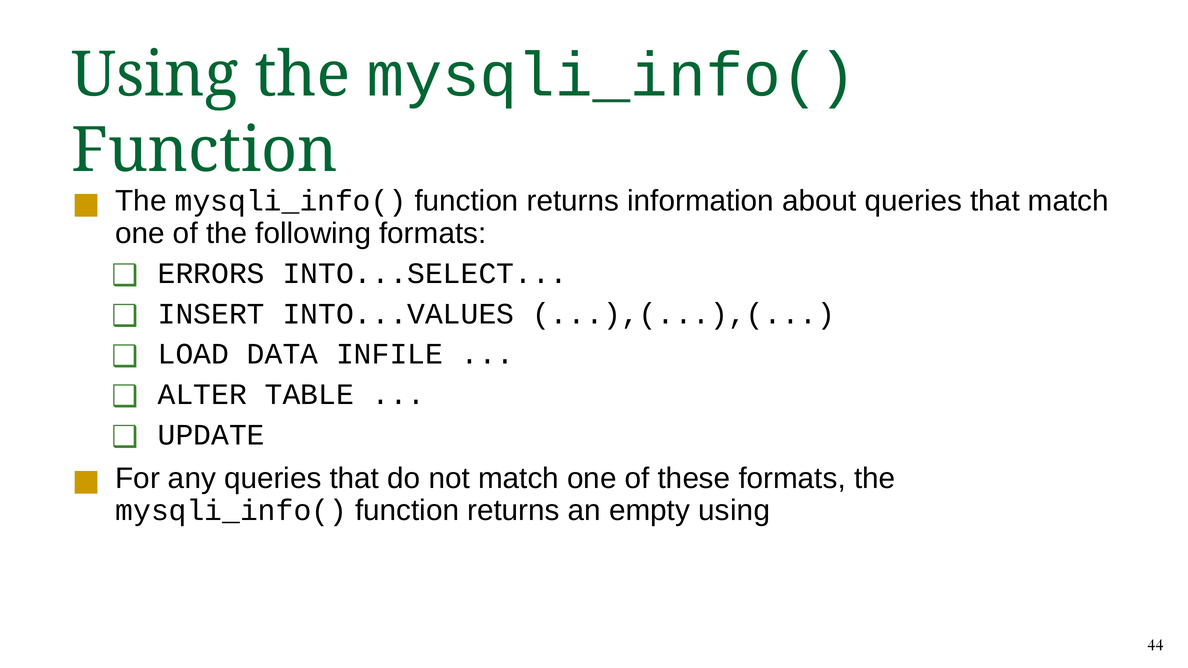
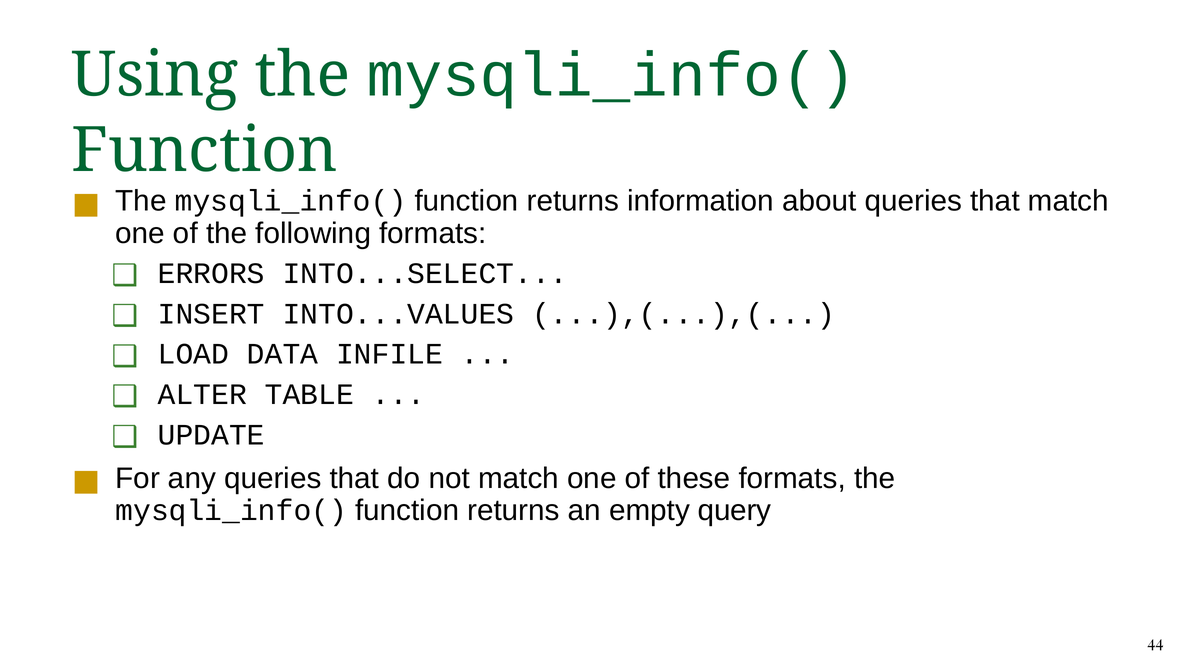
empty using: using -> query
